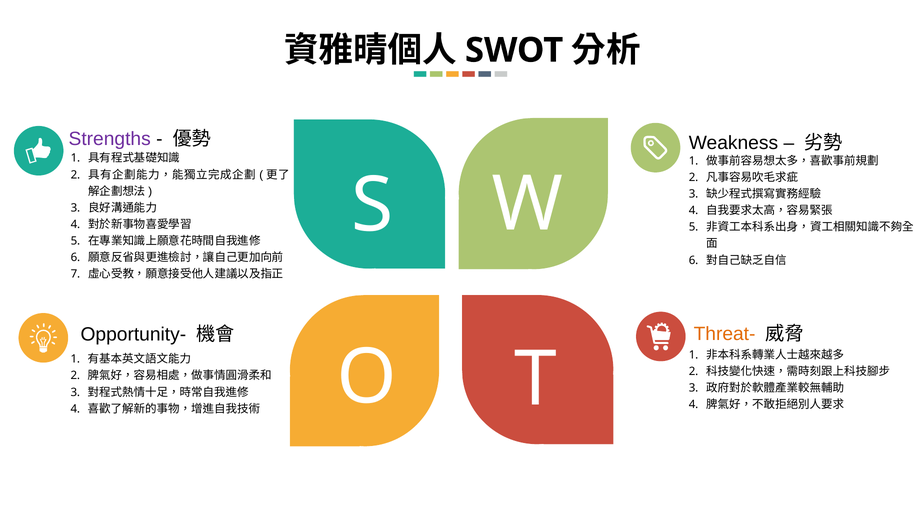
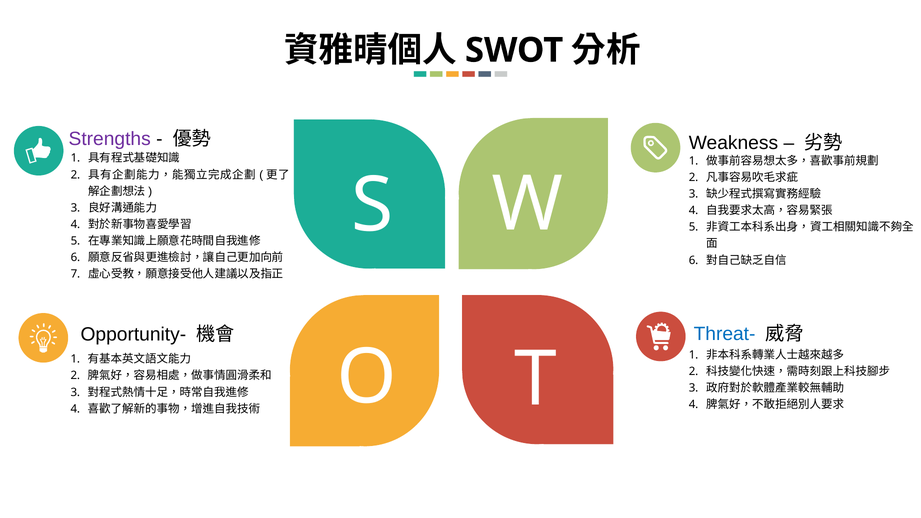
Threat- colour: orange -> blue
